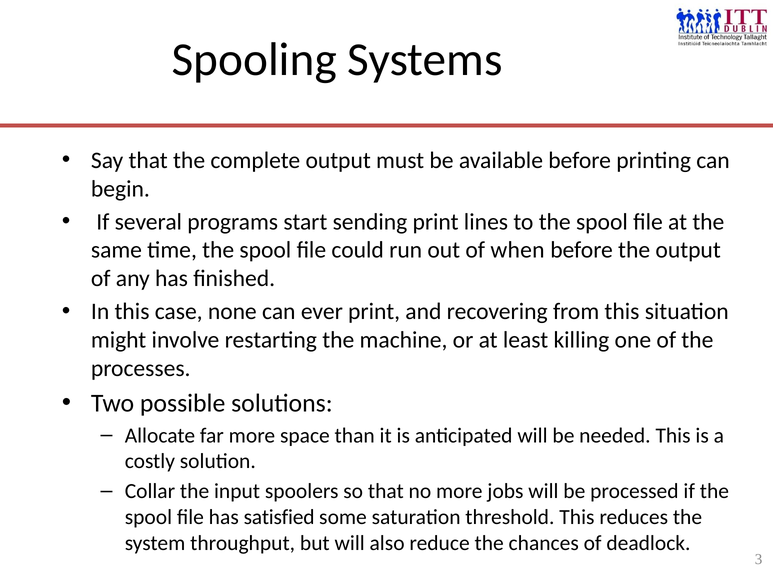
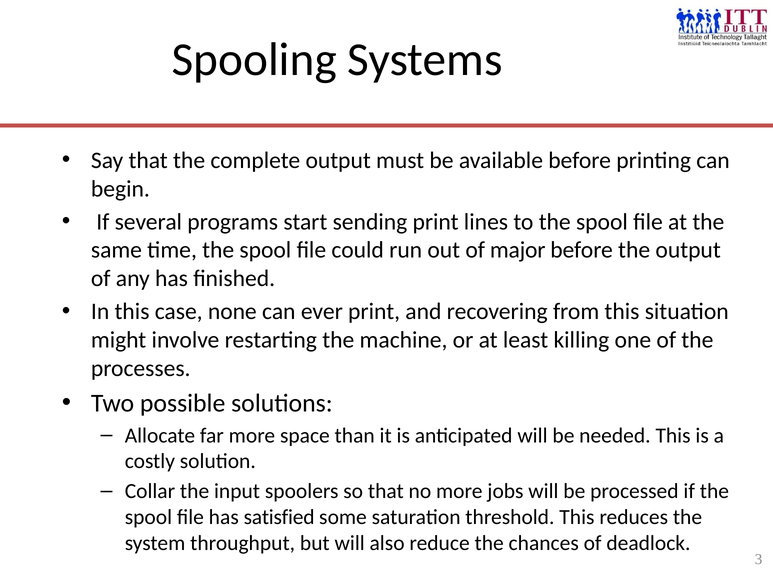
when: when -> major
